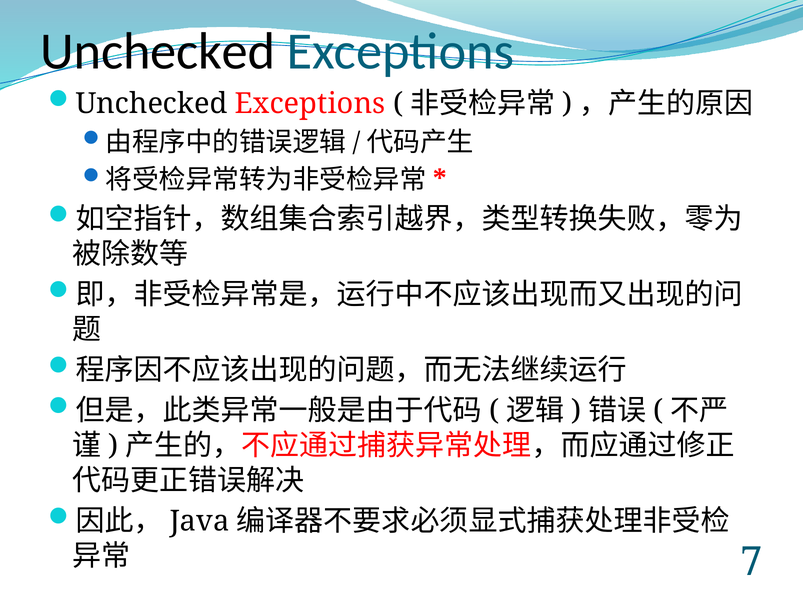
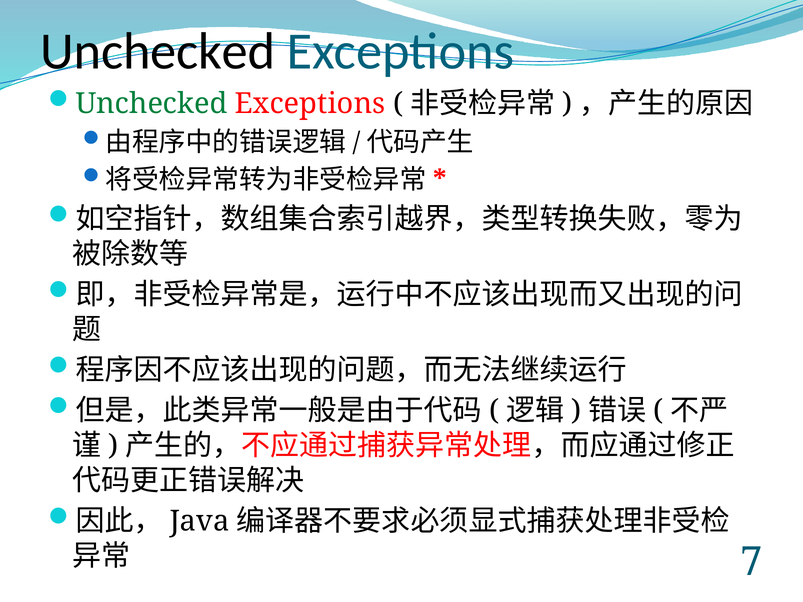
Unchecked at (151, 104) colour: black -> green
